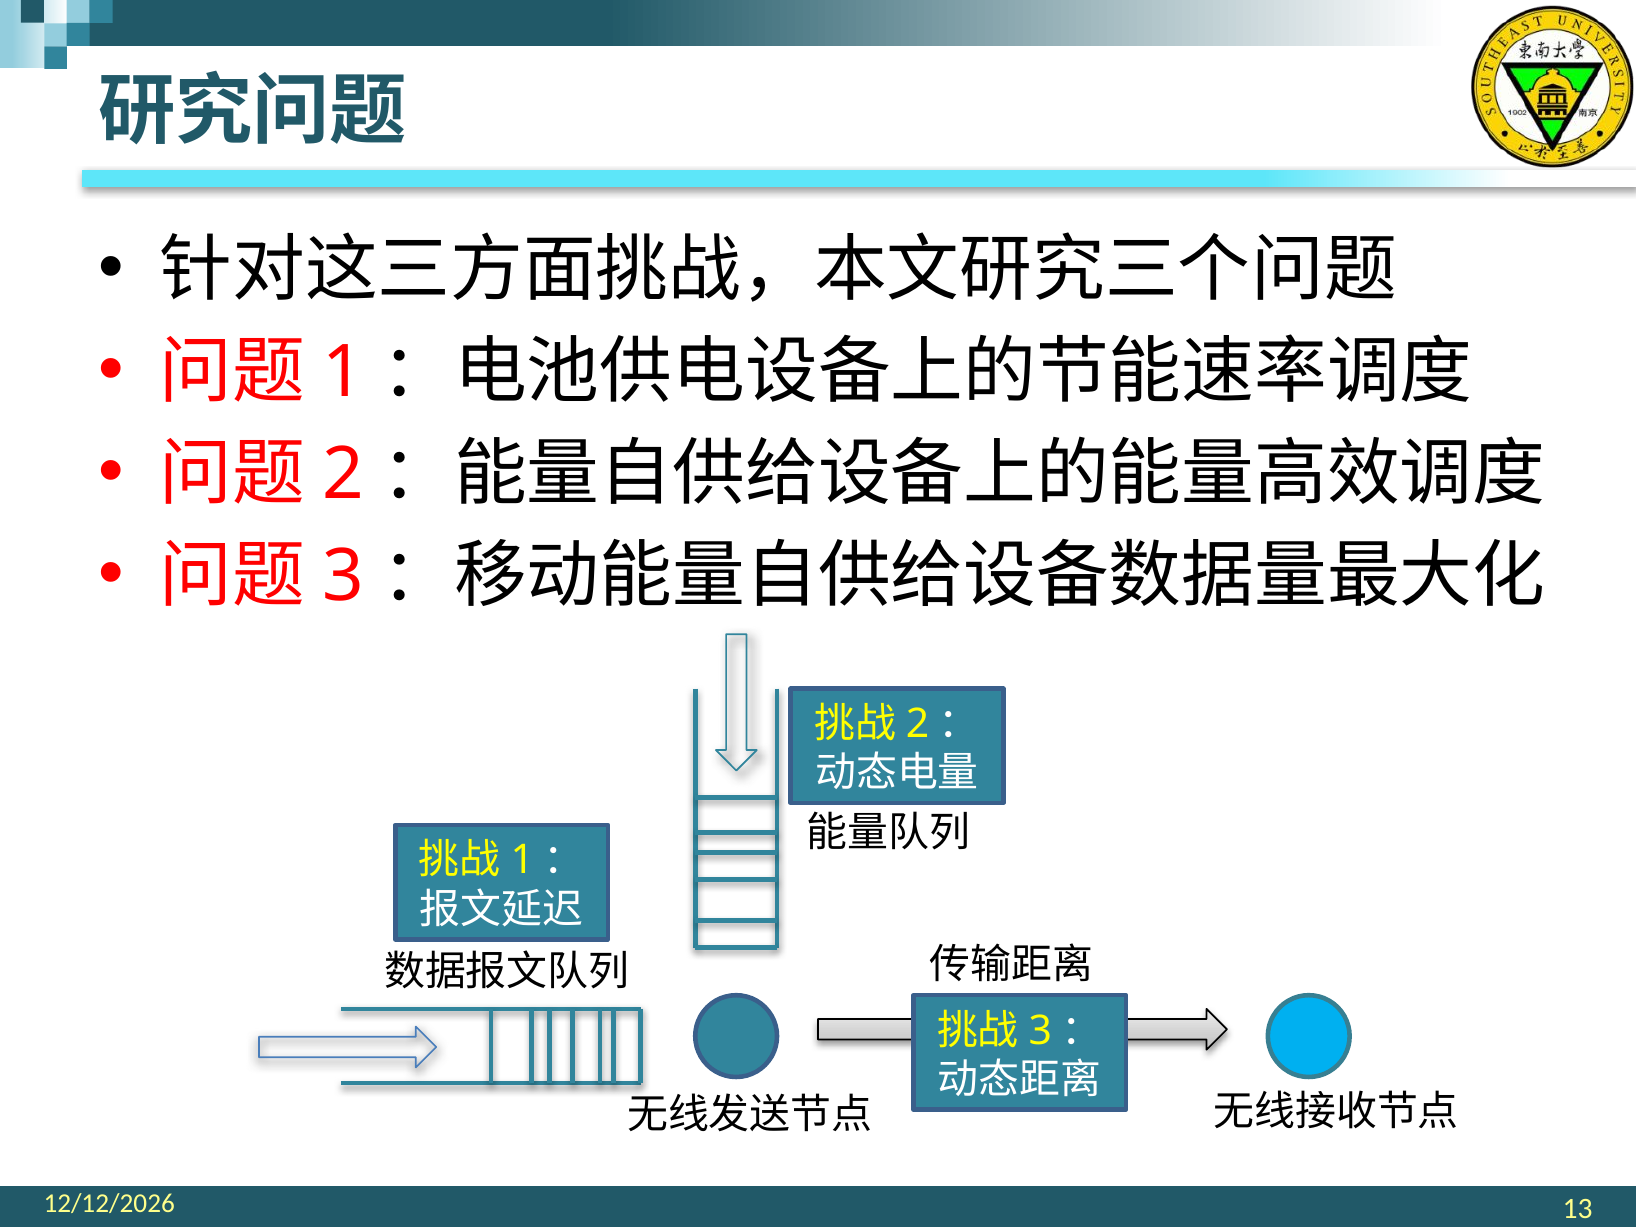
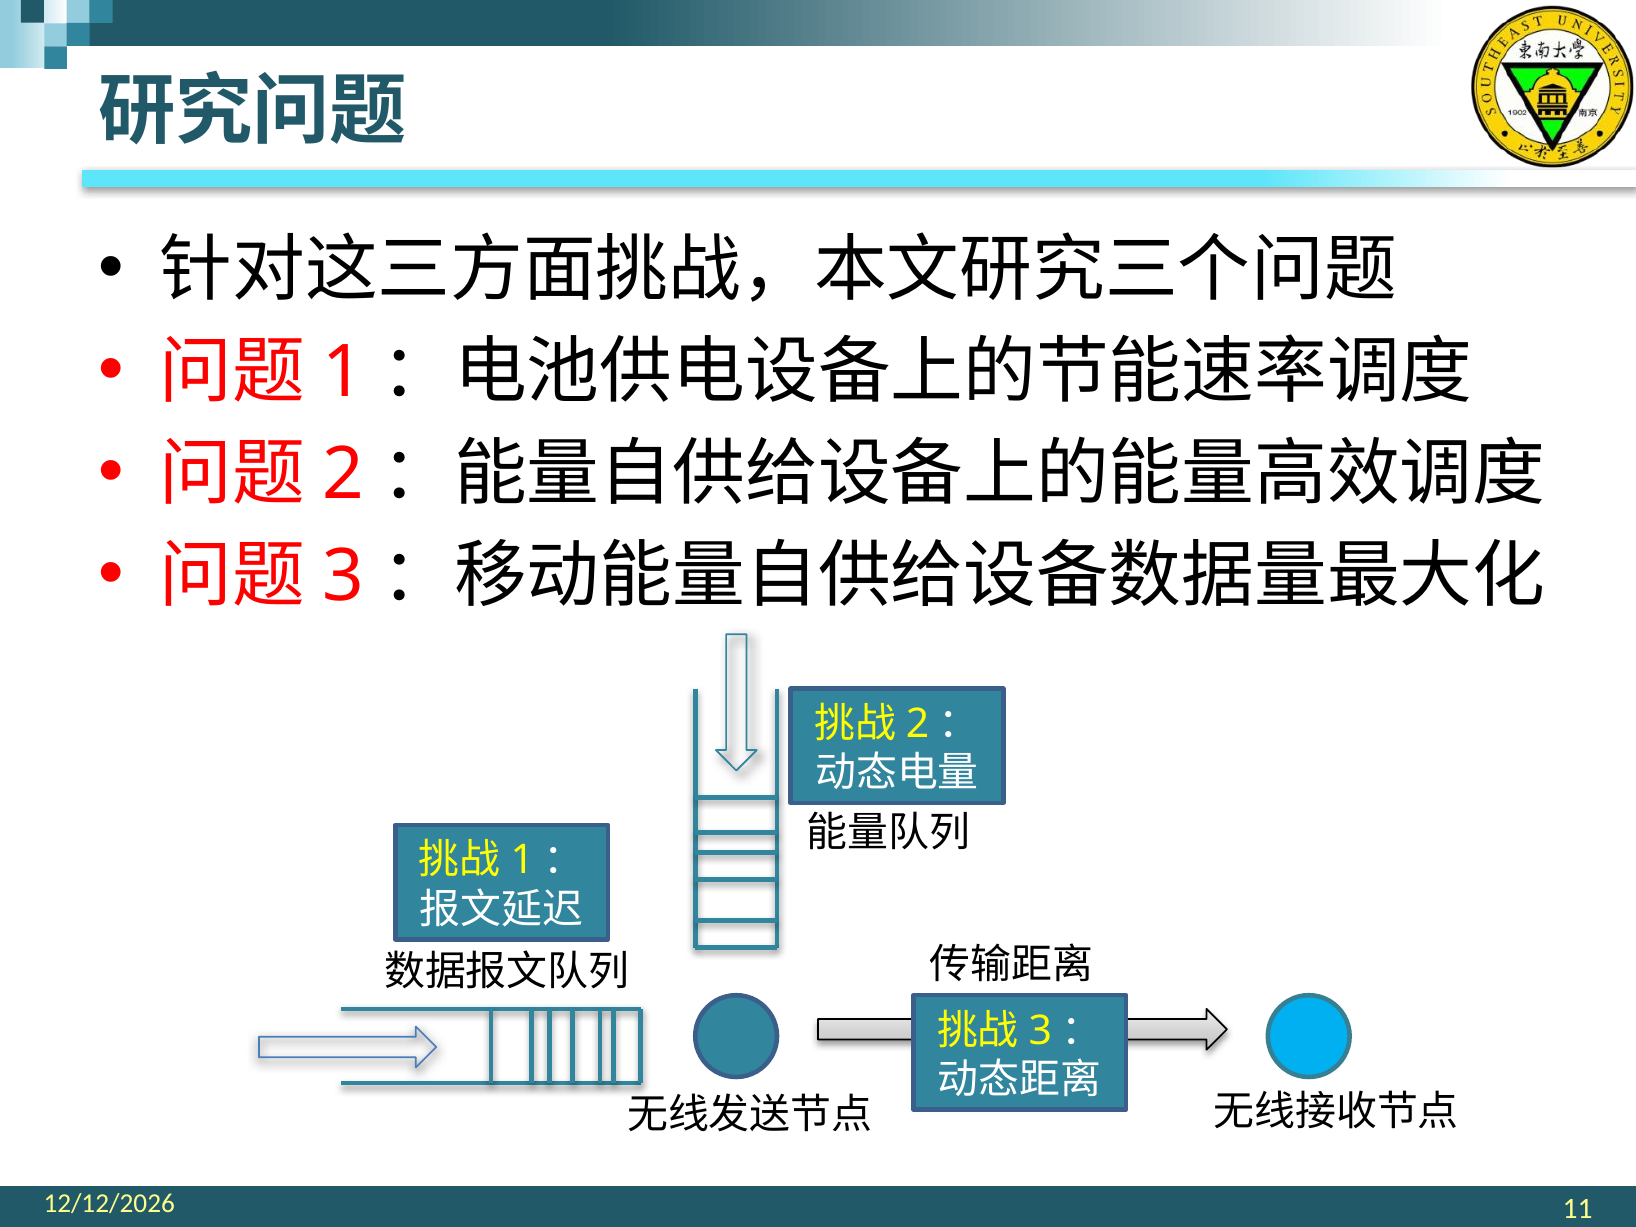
13: 13 -> 11
